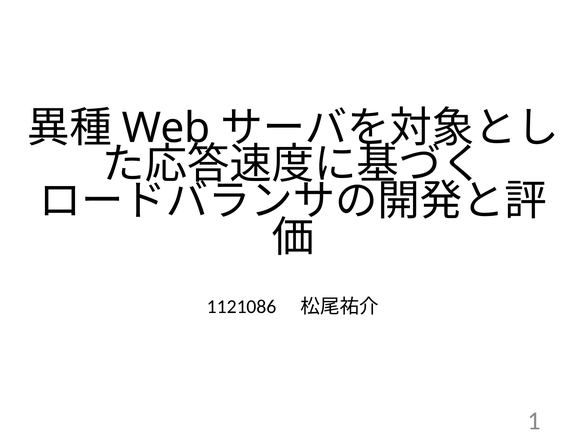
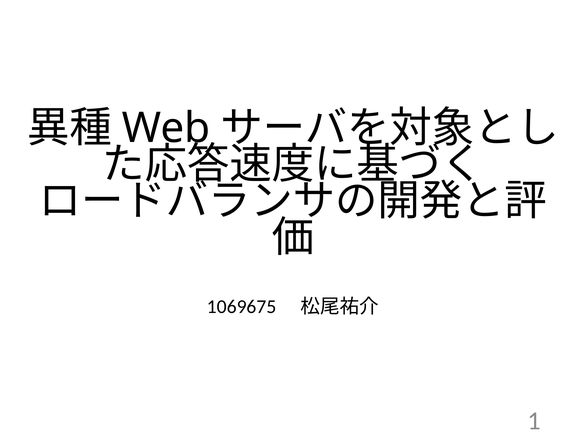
1121086: 1121086 -> 1069675
